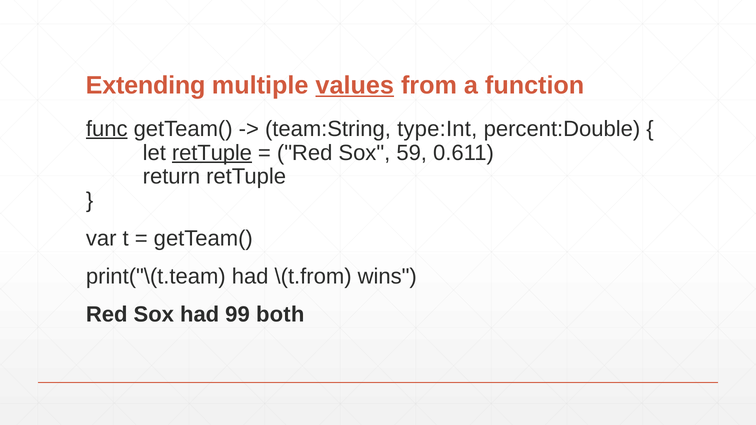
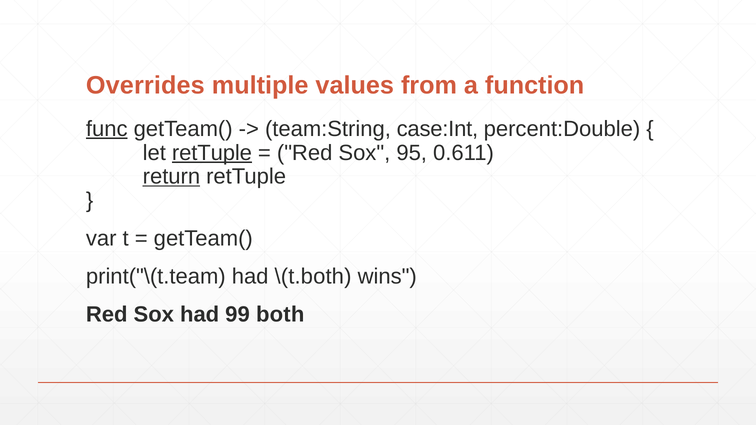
Extending: Extending -> Overrides
values underline: present -> none
type:Int: type:Int -> case:Int
59: 59 -> 95
return underline: none -> present
\(t.from: \(t.from -> \(t.both
